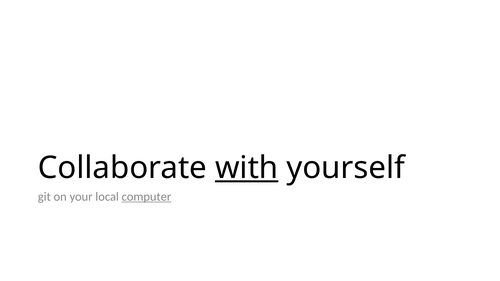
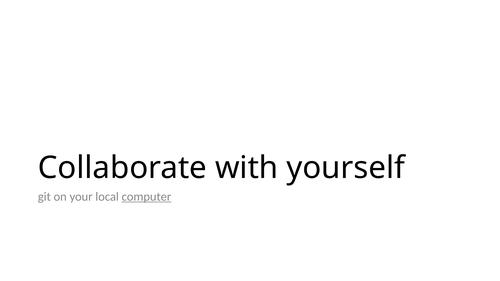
with underline: present -> none
